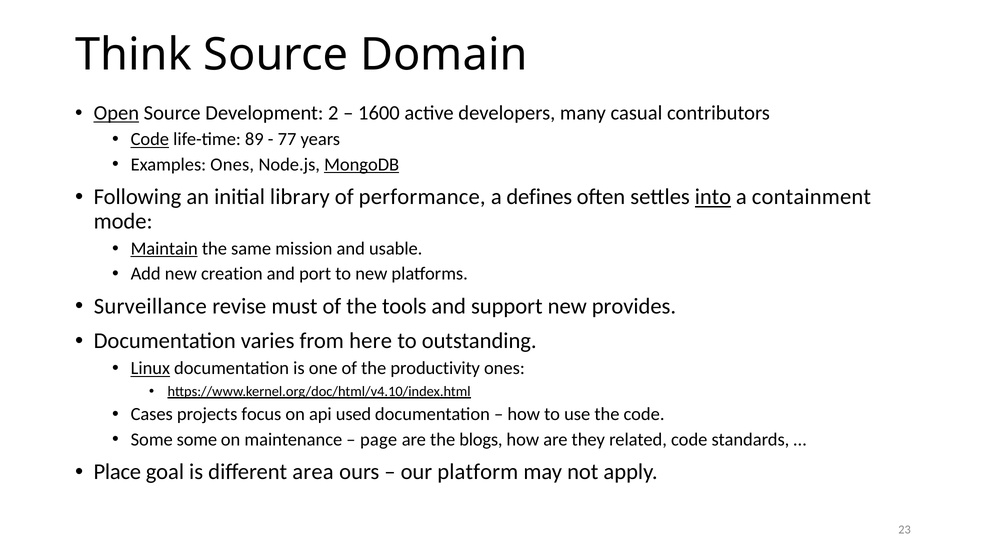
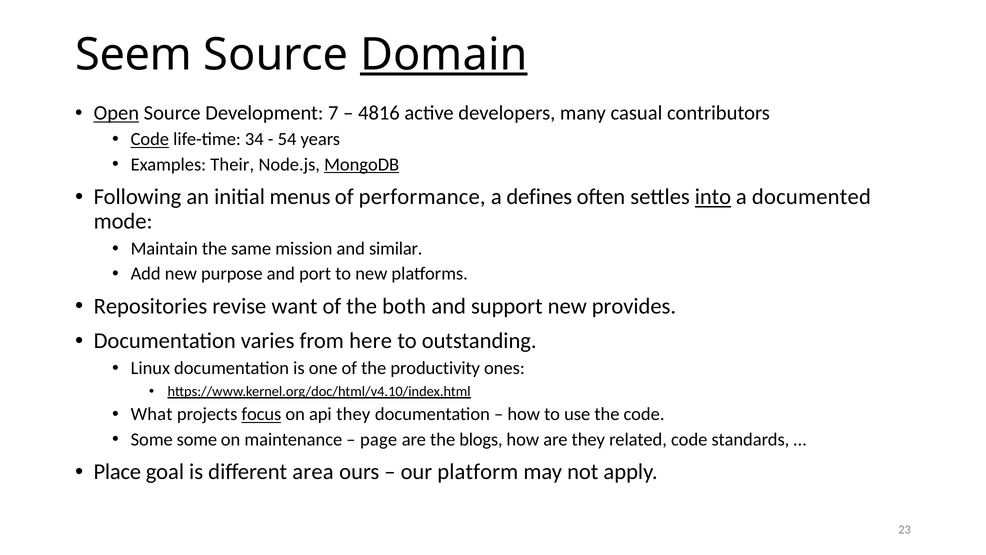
Think: Think -> Seem
Domain underline: none -> present
2: 2 -> 7
1600: 1600 -> 4816
89: 89 -> 34
77: 77 -> 54
Examples Ones: Ones -> Their
library: library -> menus
containment: containment -> documented
Maintain underline: present -> none
usable: usable -> similar
creation: creation -> purpose
Surveillance: Surveillance -> Repositories
must: must -> want
tools: tools -> both
Linux underline: present -> none
Cases: Cases -> What
focus underline: none -> present
api used: used -> they
